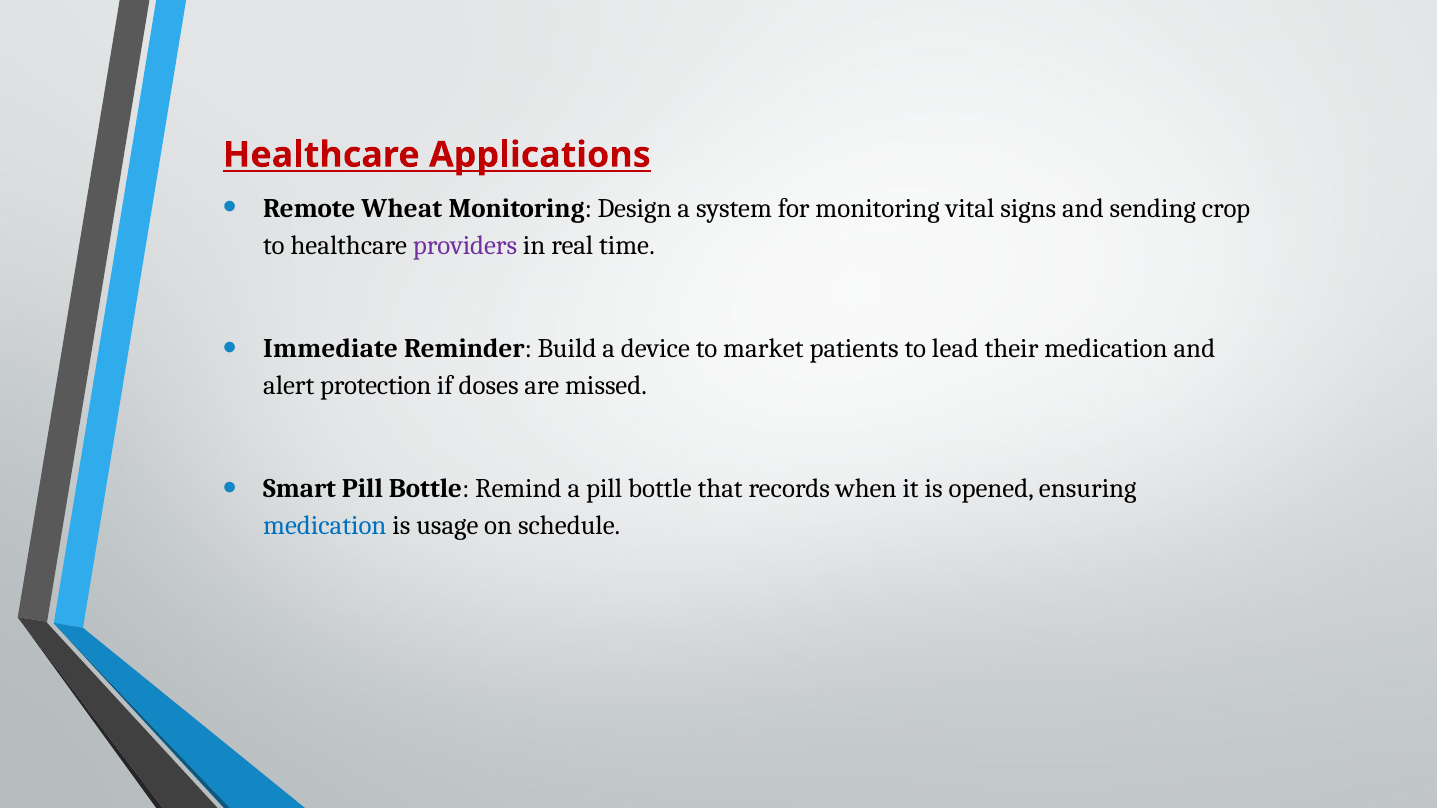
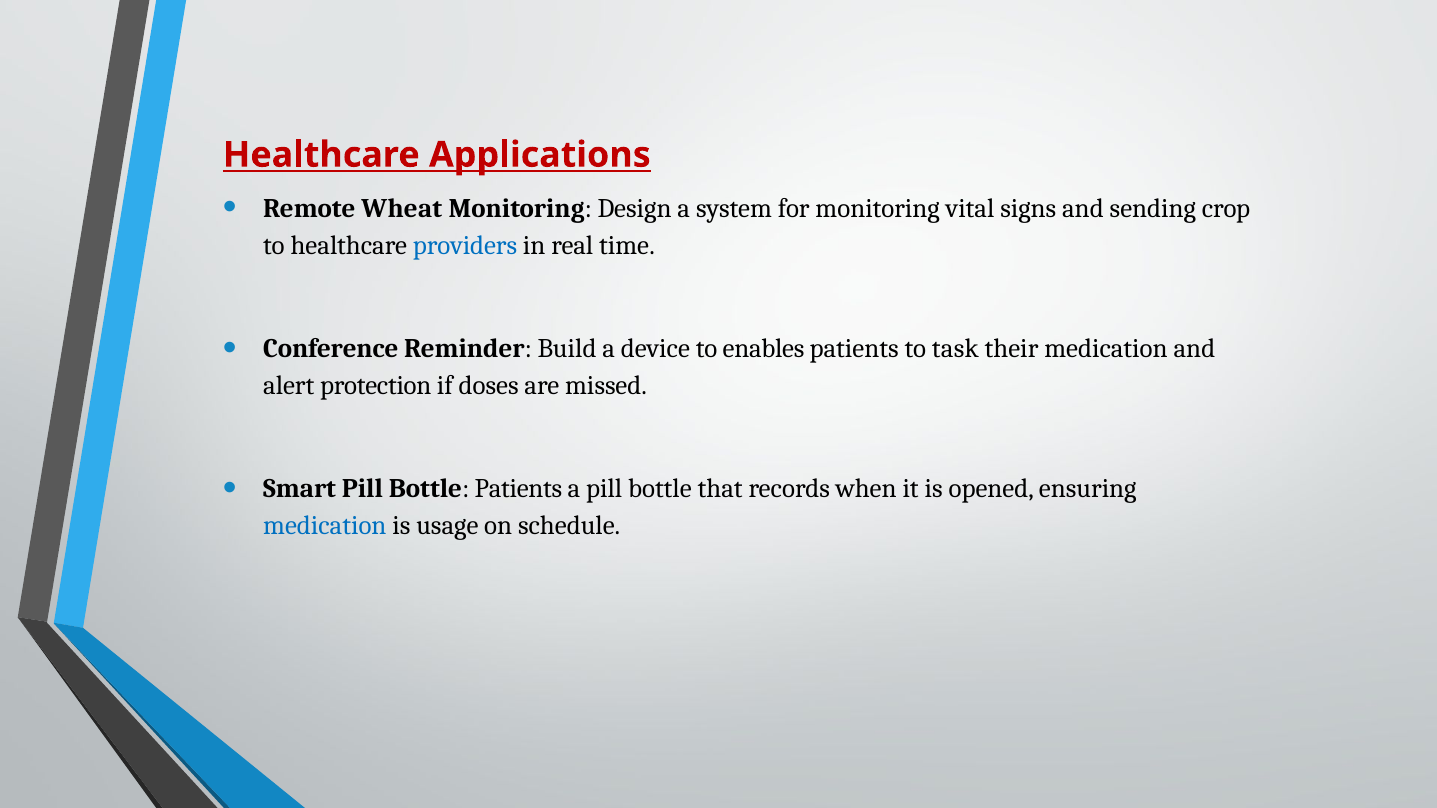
providers colour: purple -> blue
Immediate: Immediate -> Conference
market: market -> enables
lead: lead -> task
Bottle Remind: Remind -> Patients
